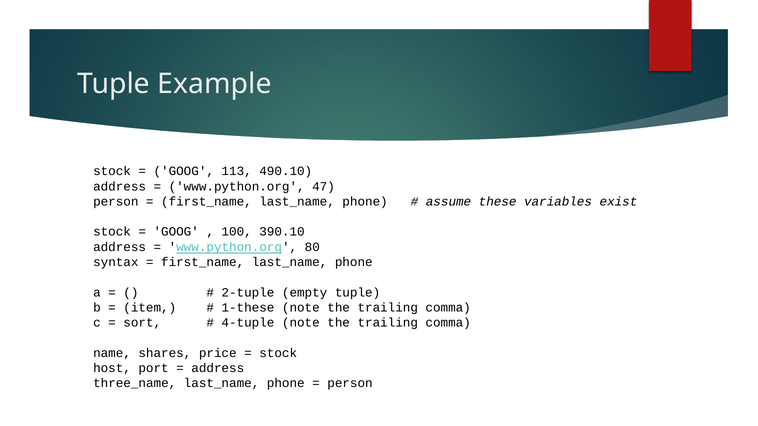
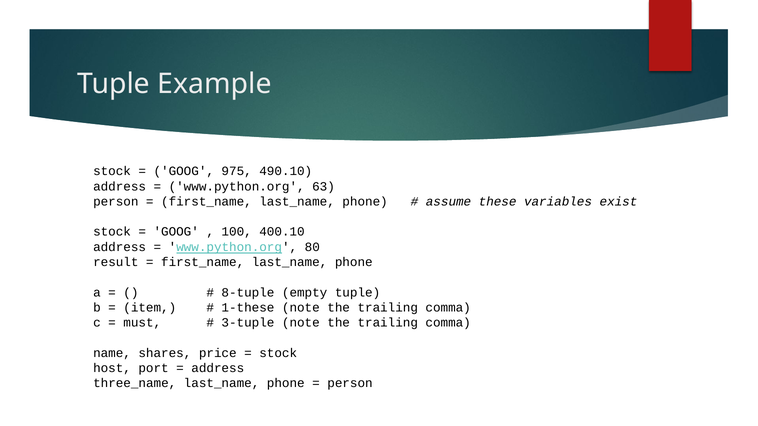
113: 113 -> 975
47: 47 -> 63
390.10: 390.10 -> 400.10
syntax: syntax -> result
2-tuple: 2-tuple -> 8-tuple
sort: sort -> must
4-tuple: 4-tuple -> 3-tuple
